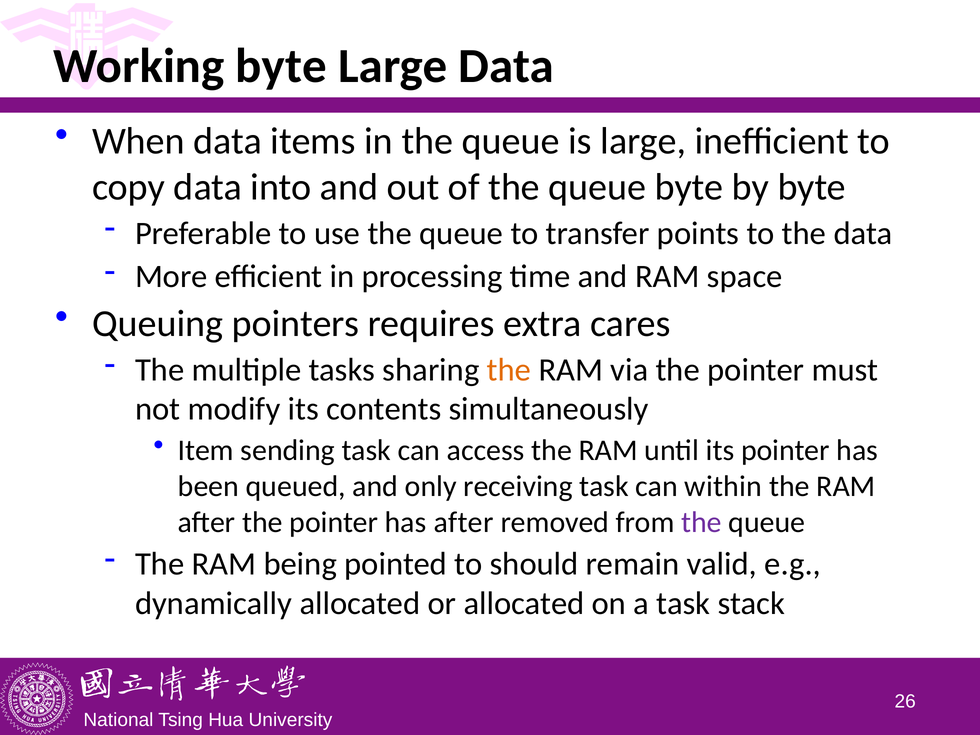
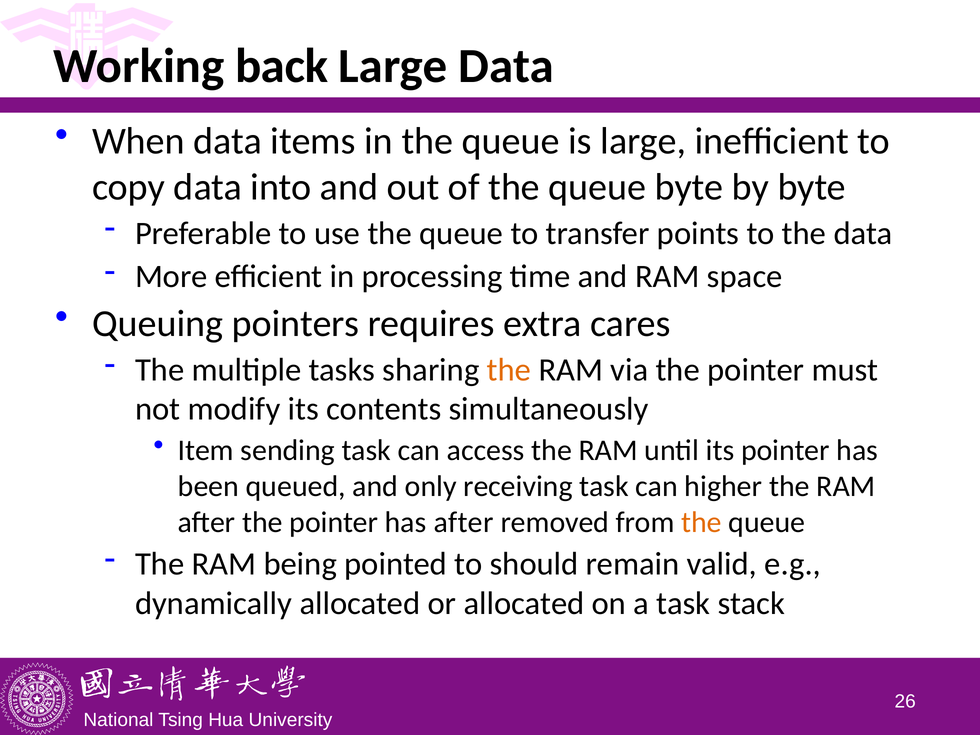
Working byte: byte -> back
within: within -> higher
the at (702, 522) colour: purple -> orange
